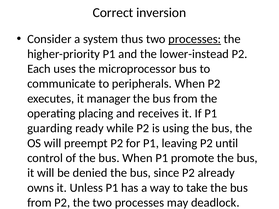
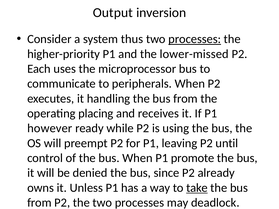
Correct: Correct -> Output
lower-instead: lower-instead -> lower-missed
manager: manager -> handling
guarding: guarding -> however
take underline: none -> present
